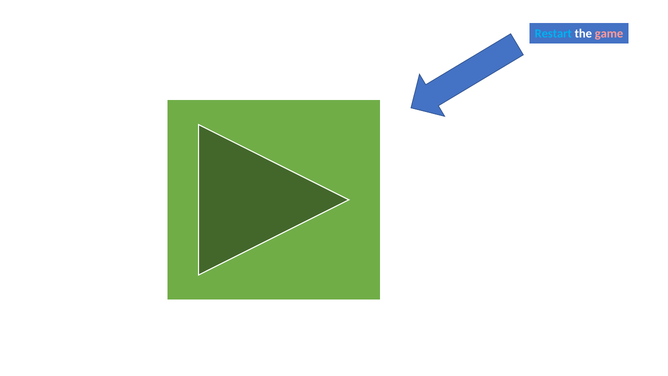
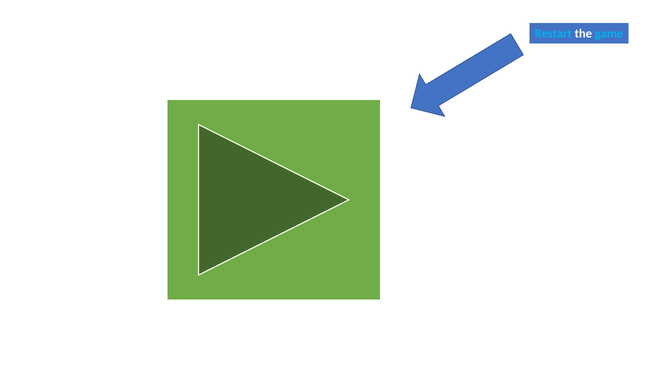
game colour: pink -> light blue
